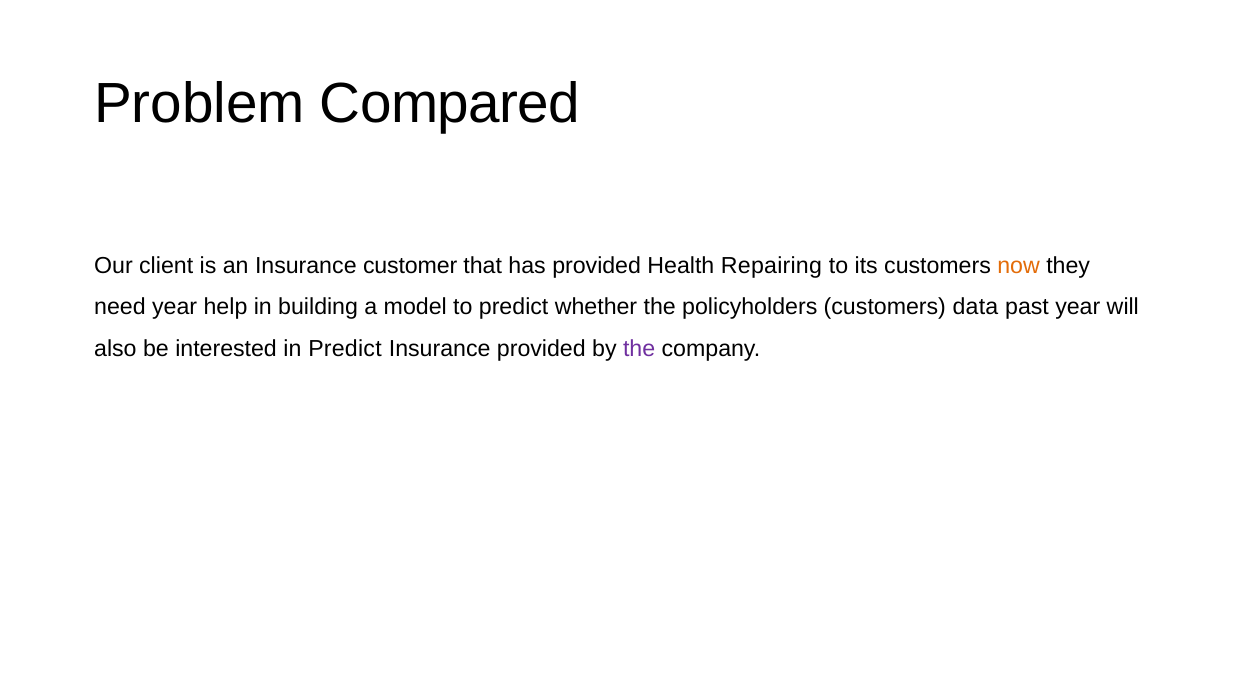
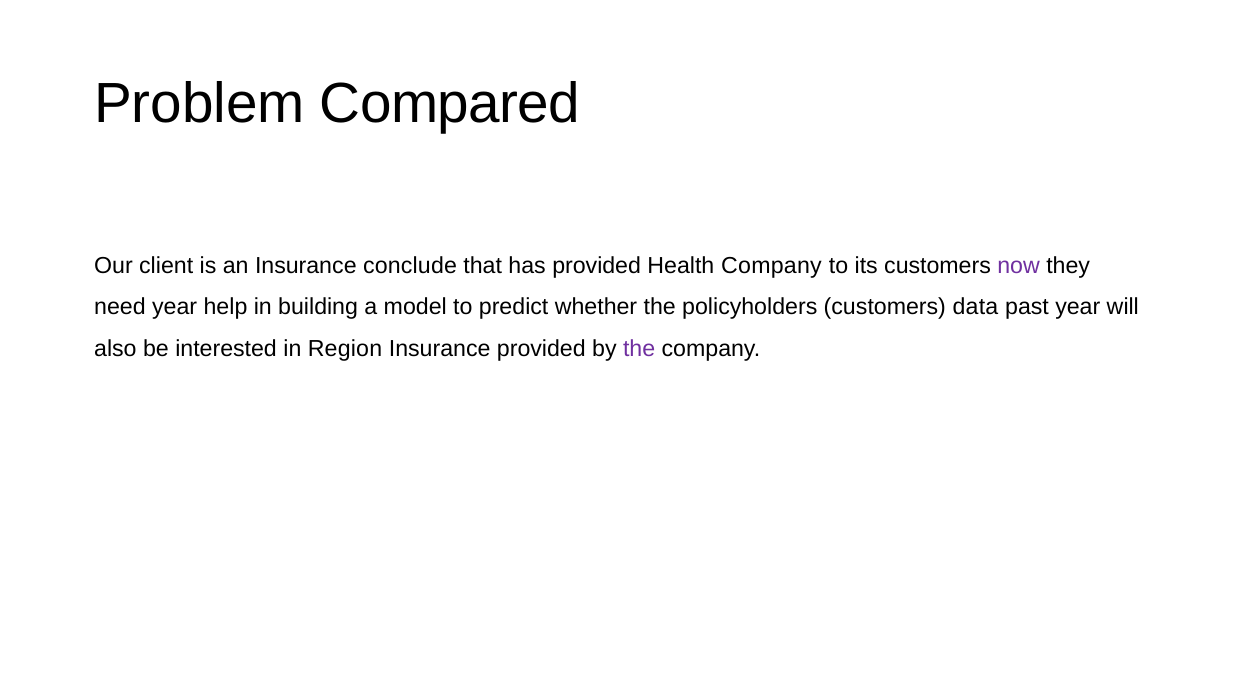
customer: customer -> conclude
Health Repairing: Repairing -> Company
now colour: orange -> purple
in Predict: Predict -> Region
